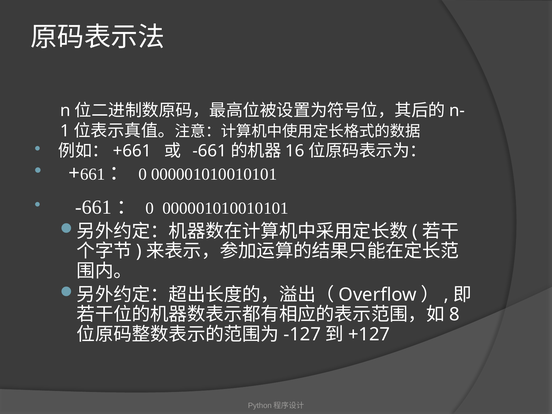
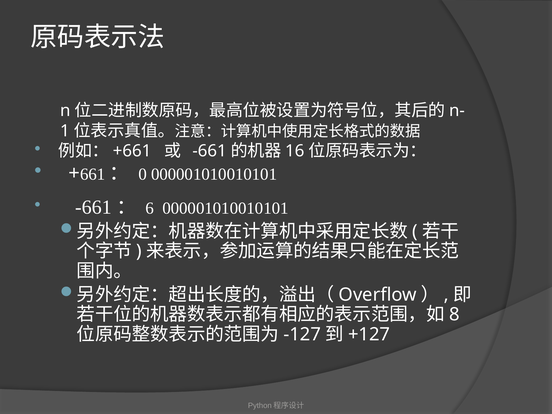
-661： 0: 0 -> 6
